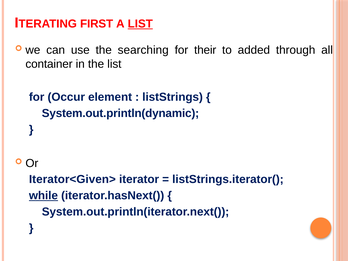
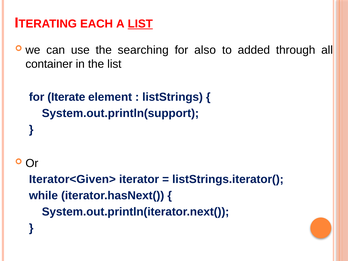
FIRST: FIRST -> EACH
their: their -> also
Occur: Occur -> Iterate
System.out.println(dynamic: System.out.println(dynamic -> System.out.println(support
while underline: present -> none
